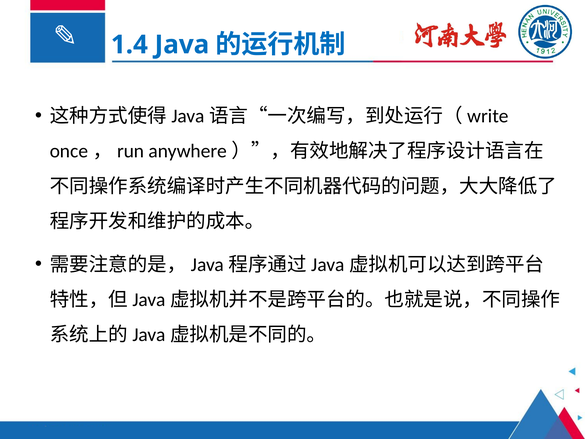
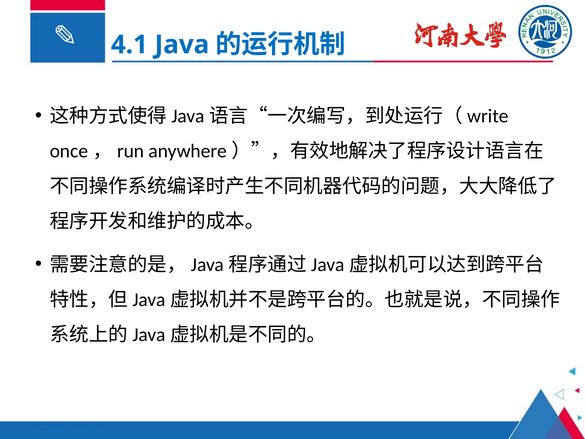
1.4: 1.4 -> 4.1
